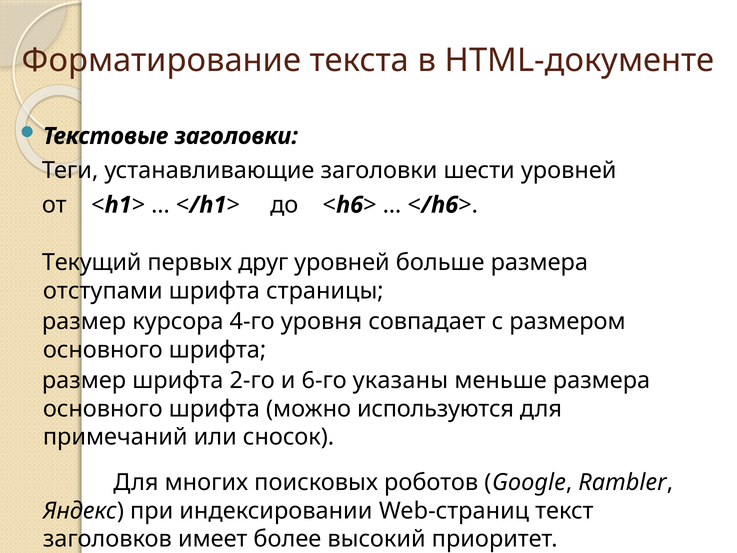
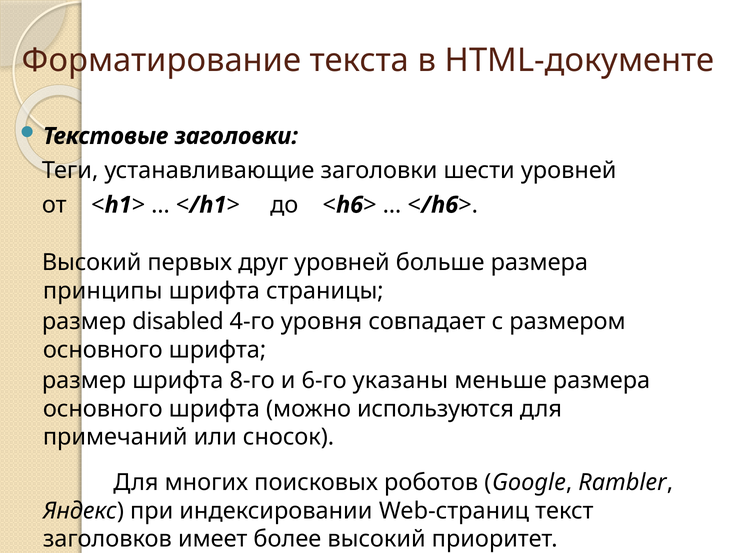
Текущий at (92, 263): Текущий -> Высокий
отступами: отступами -> принципы
курсора: курсора -> disabled
2-го: 2-го -> 8-го
